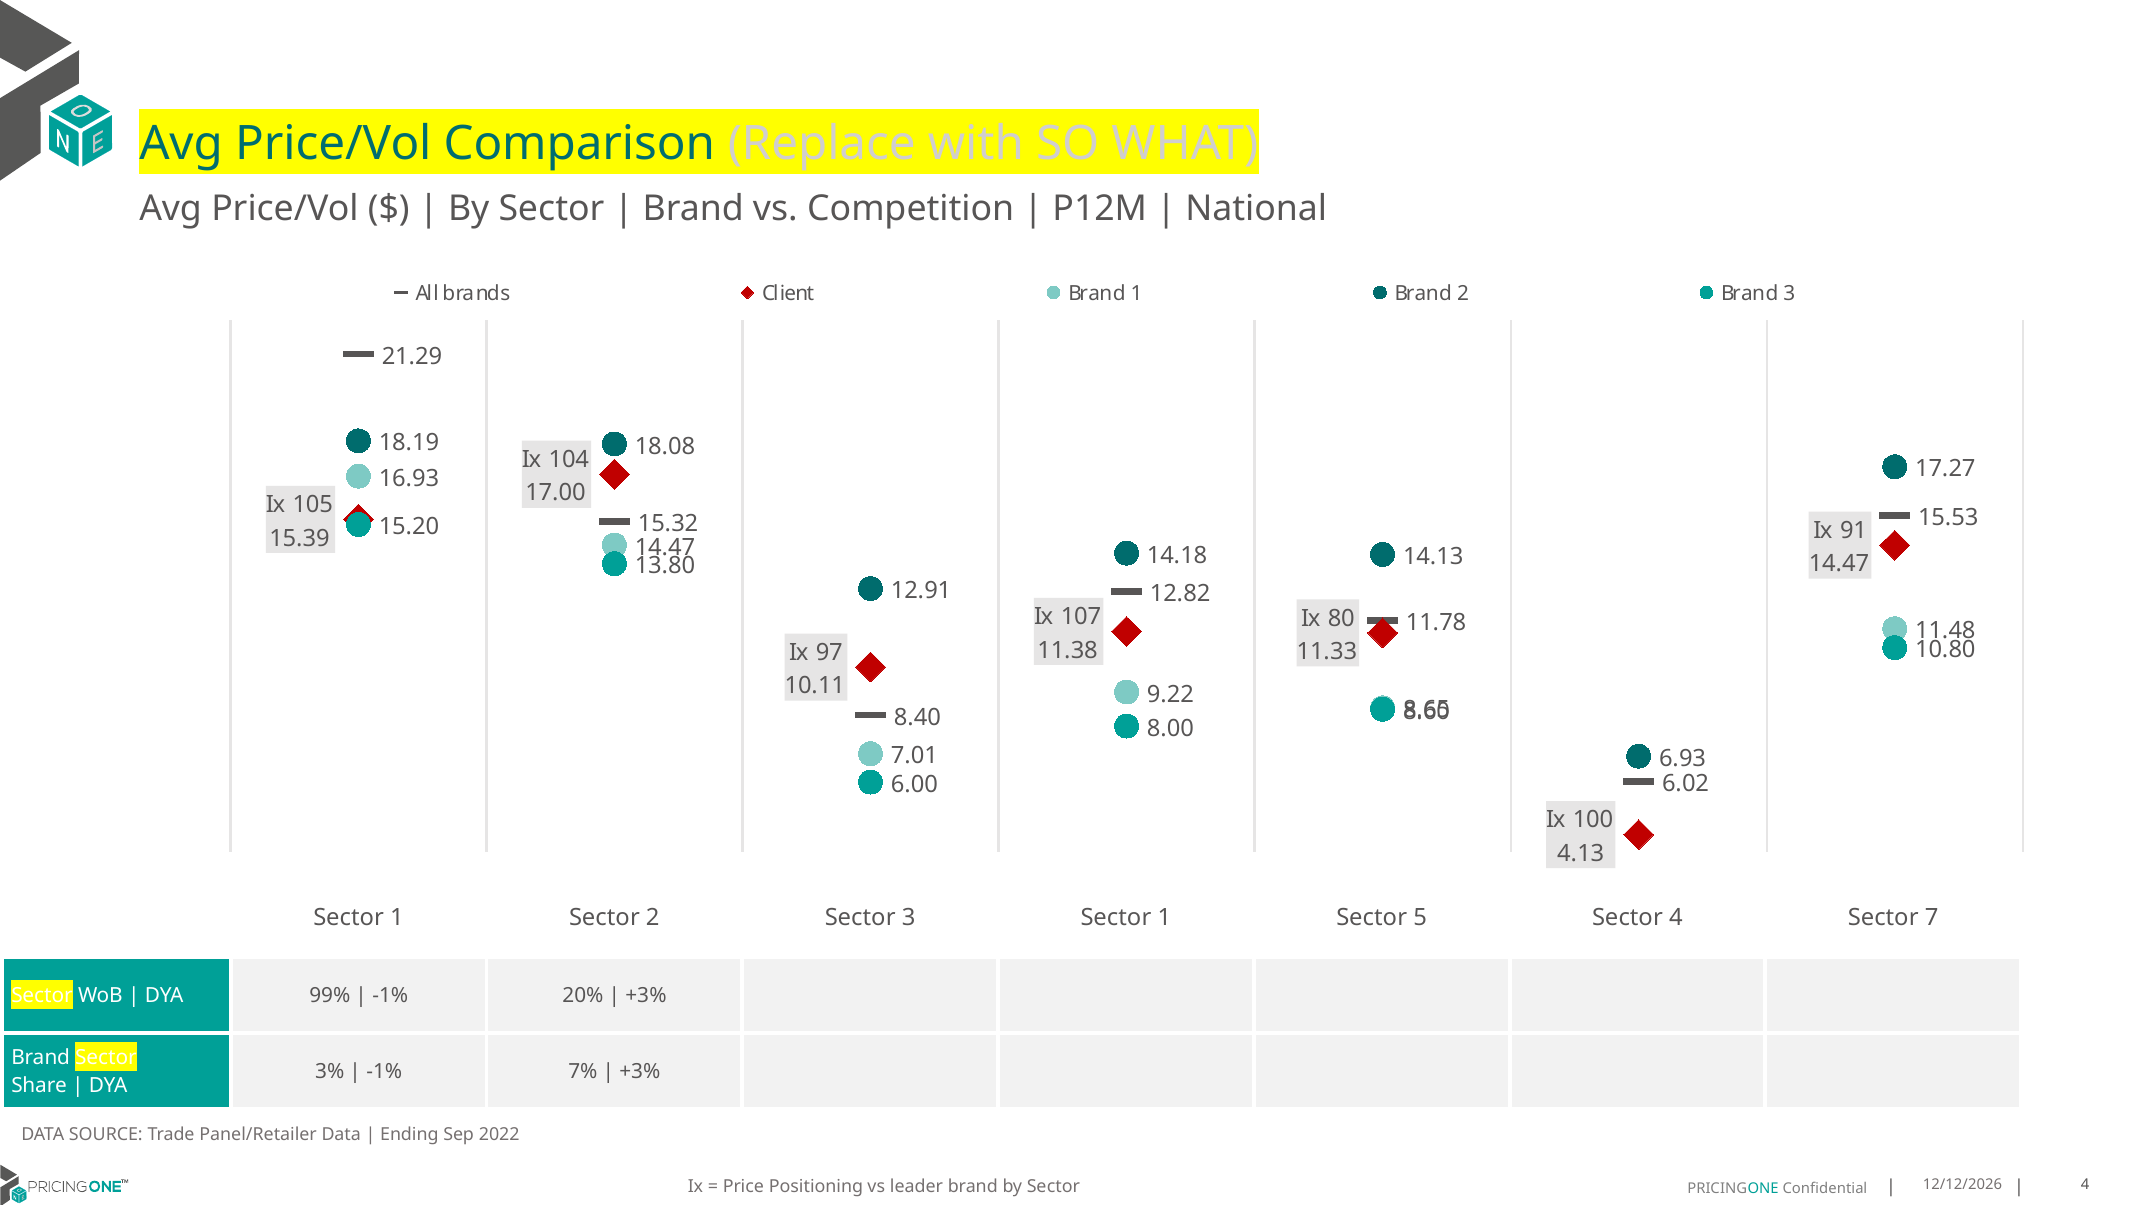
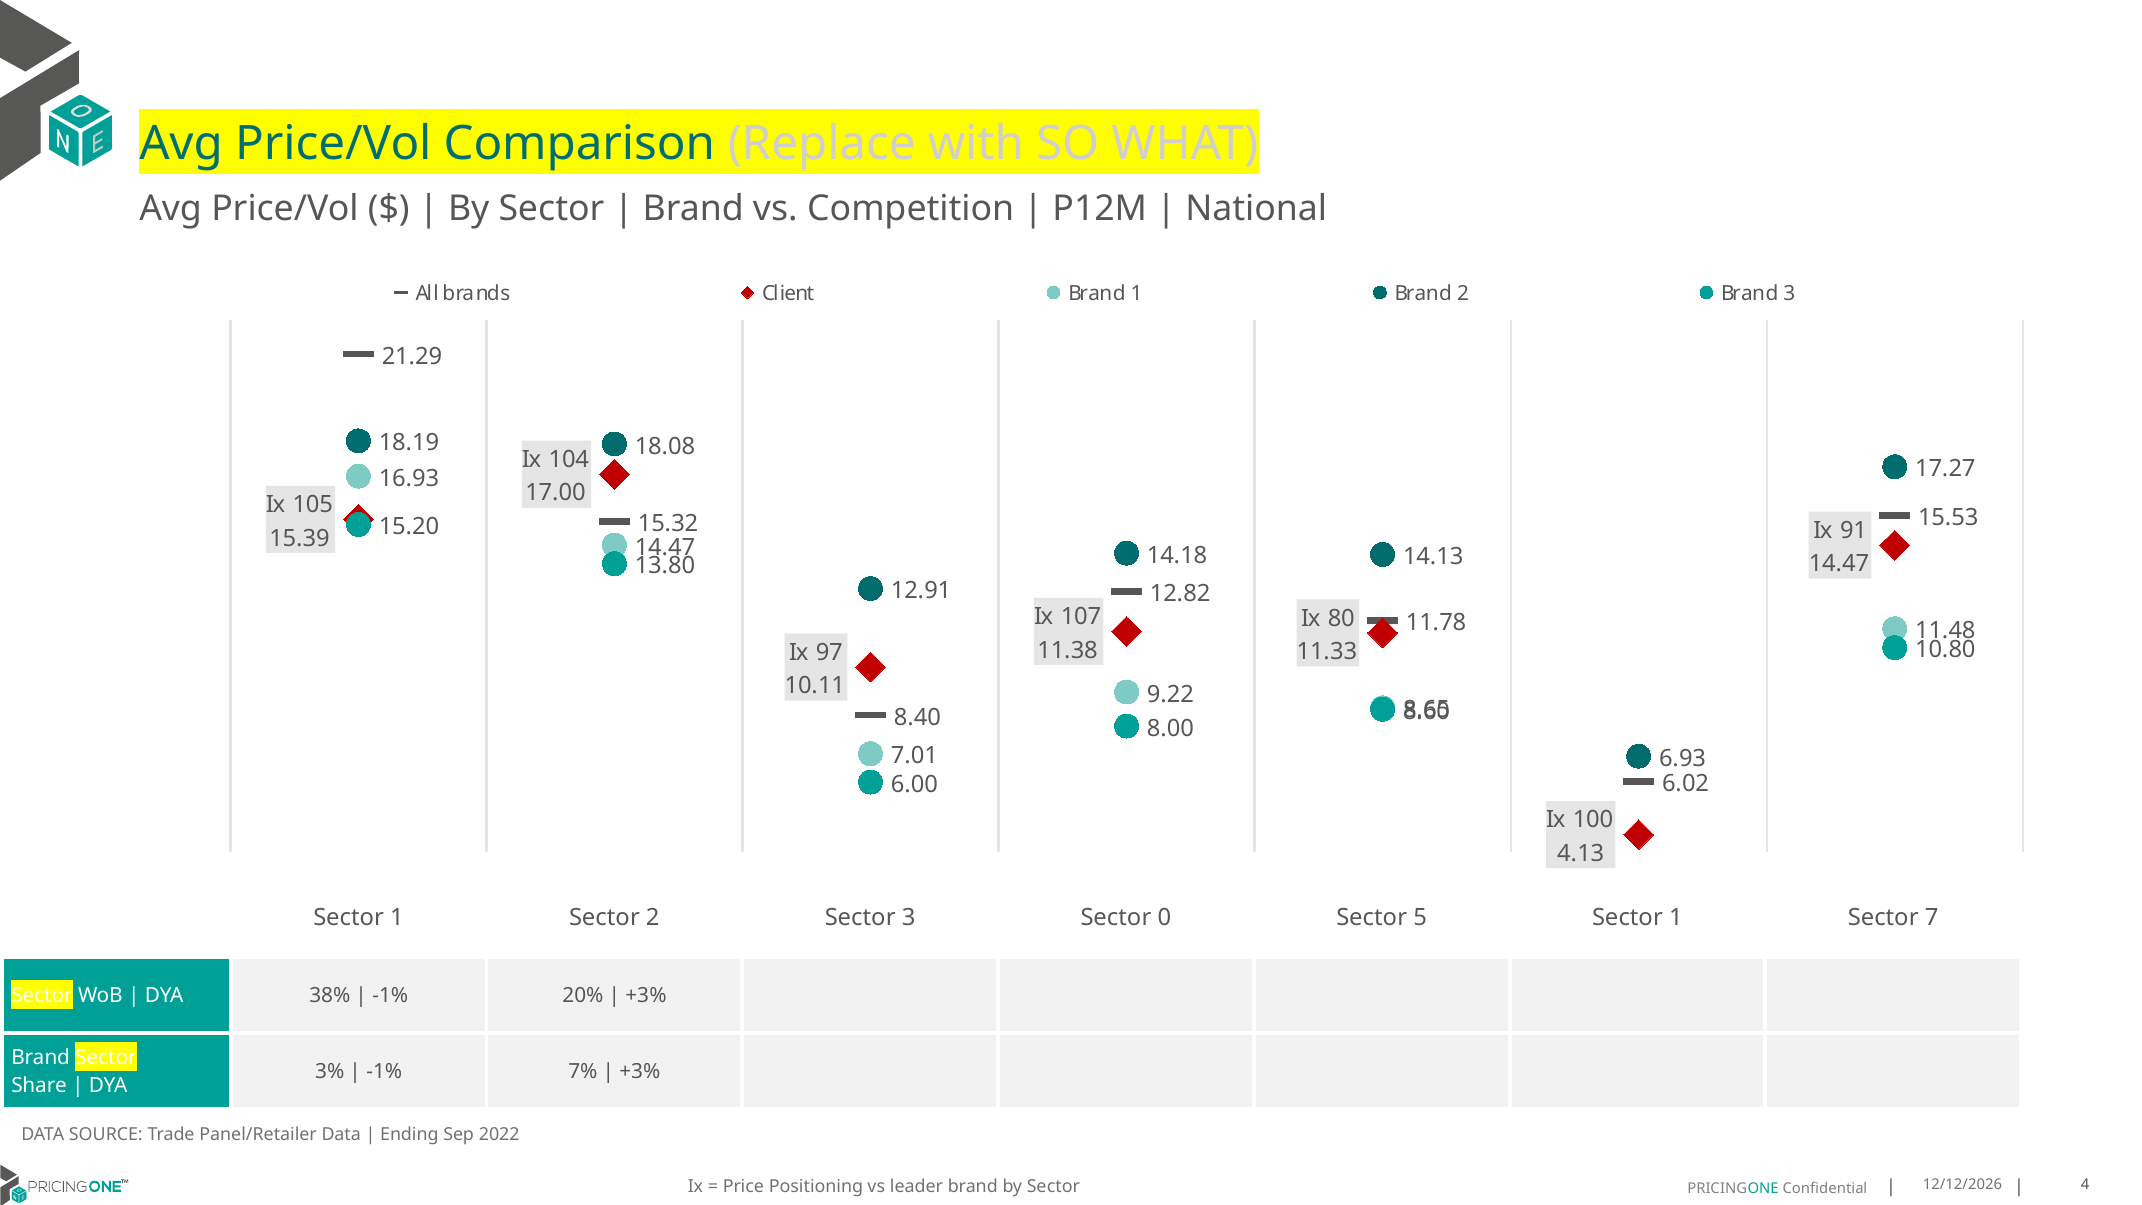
Sector 3 Sector 1: 1 -> 0
5 Sector 4: 4 -> 1
99%: 99% -> 38%
